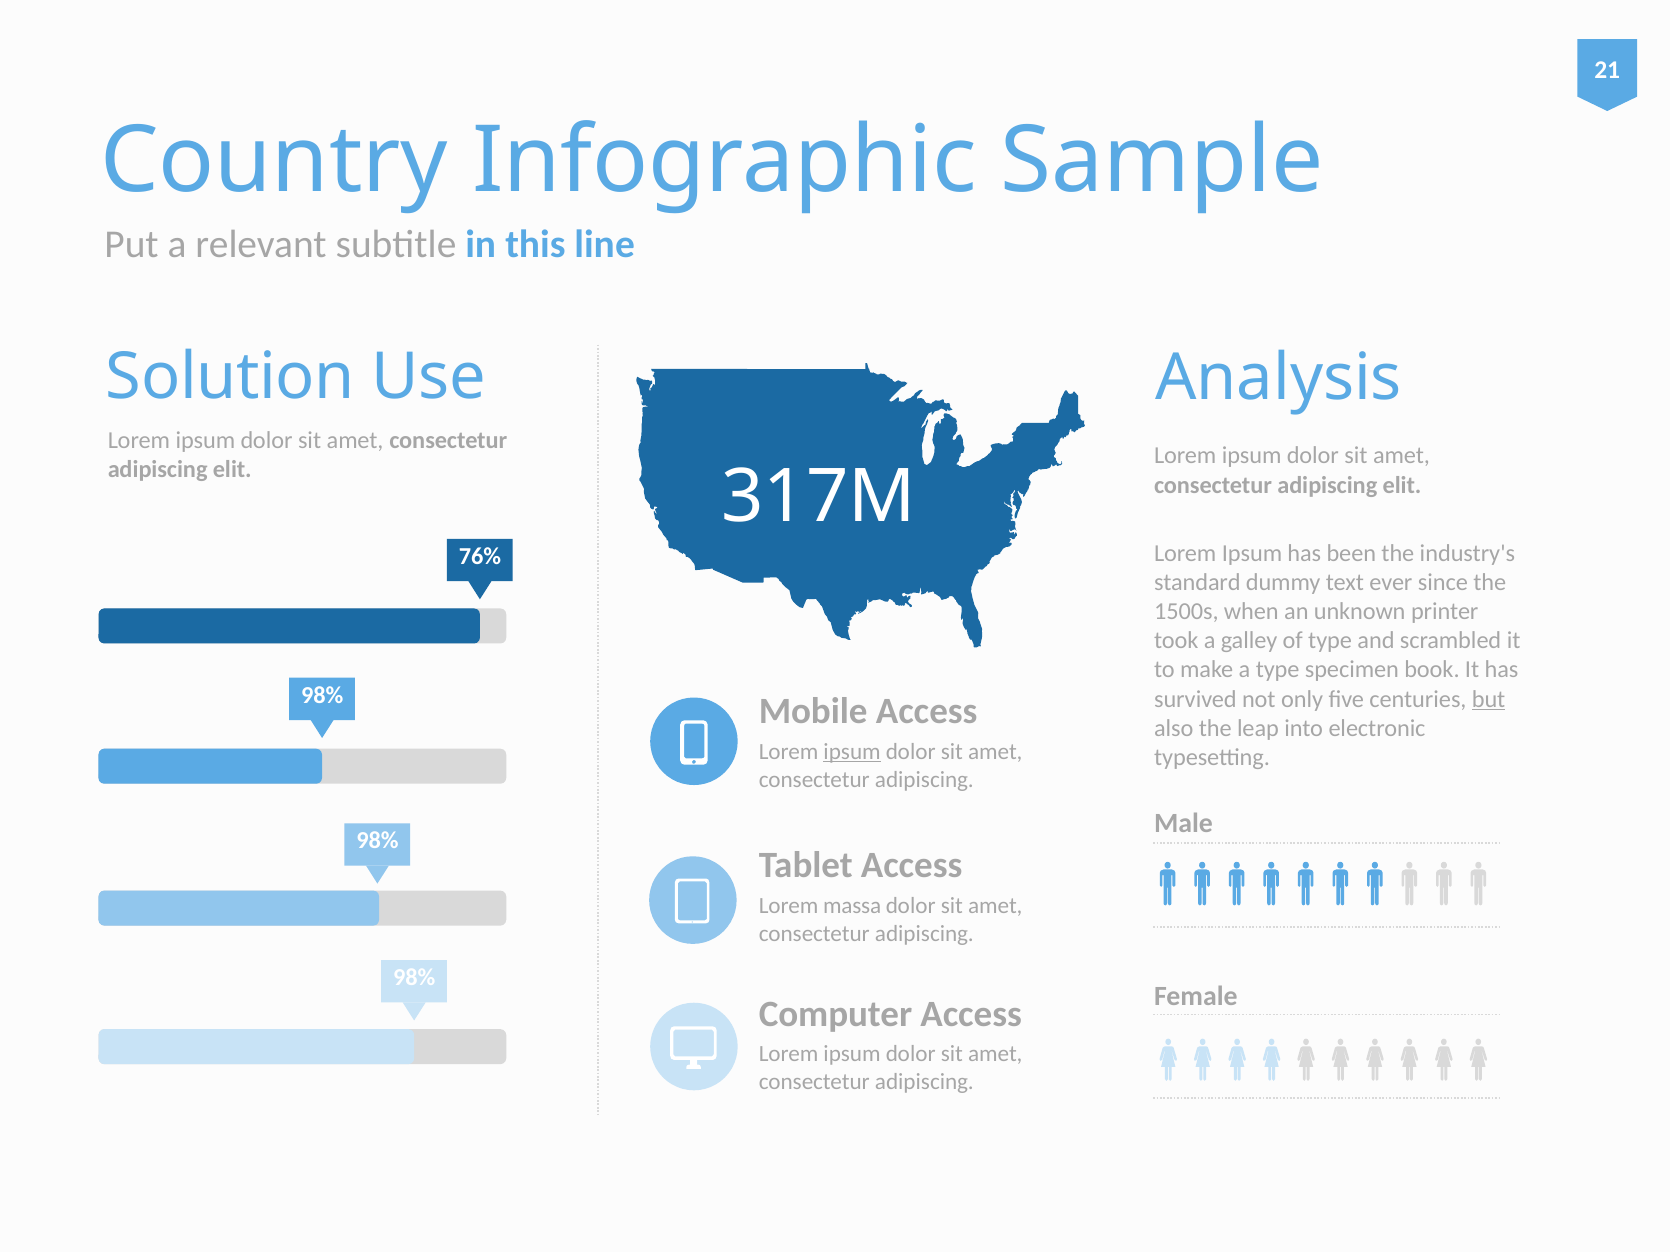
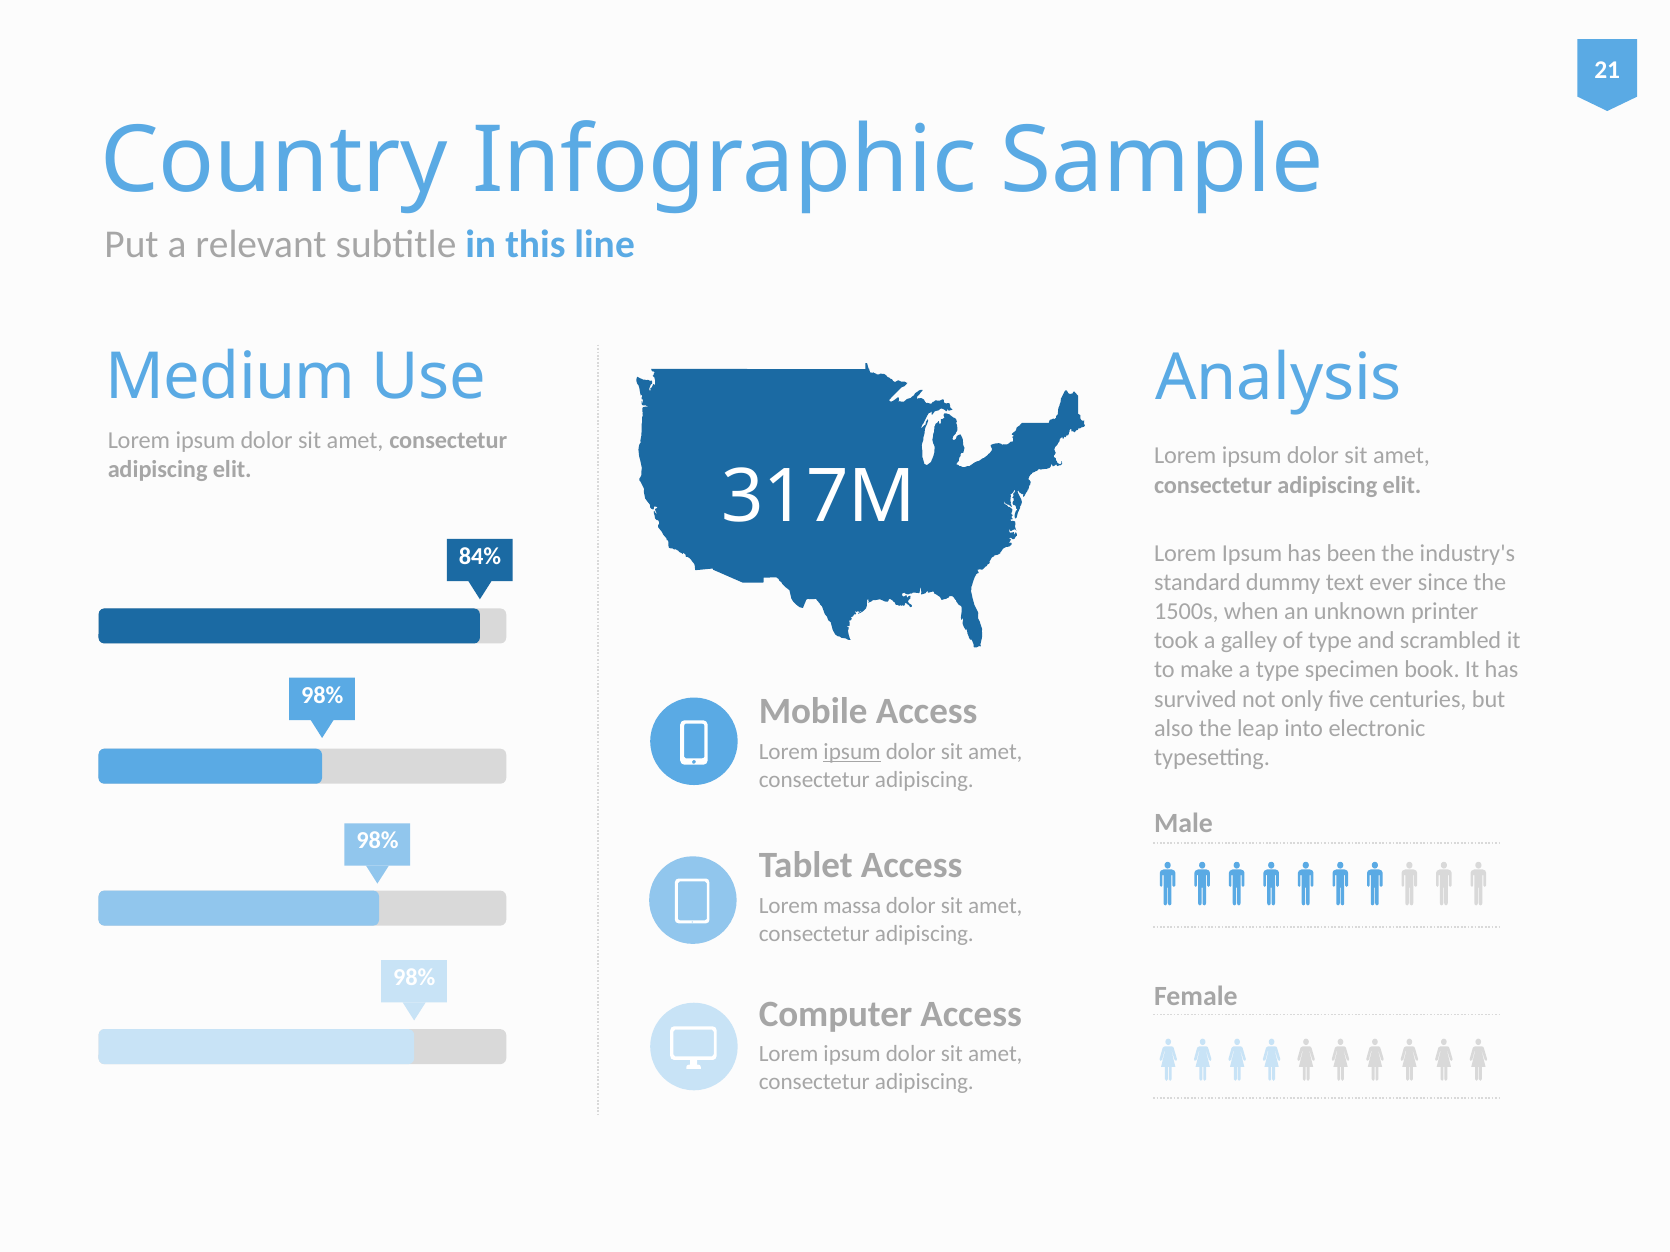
Solution: Solution -> Medium
76%: 76% -> 84%
but underline: present -> none
